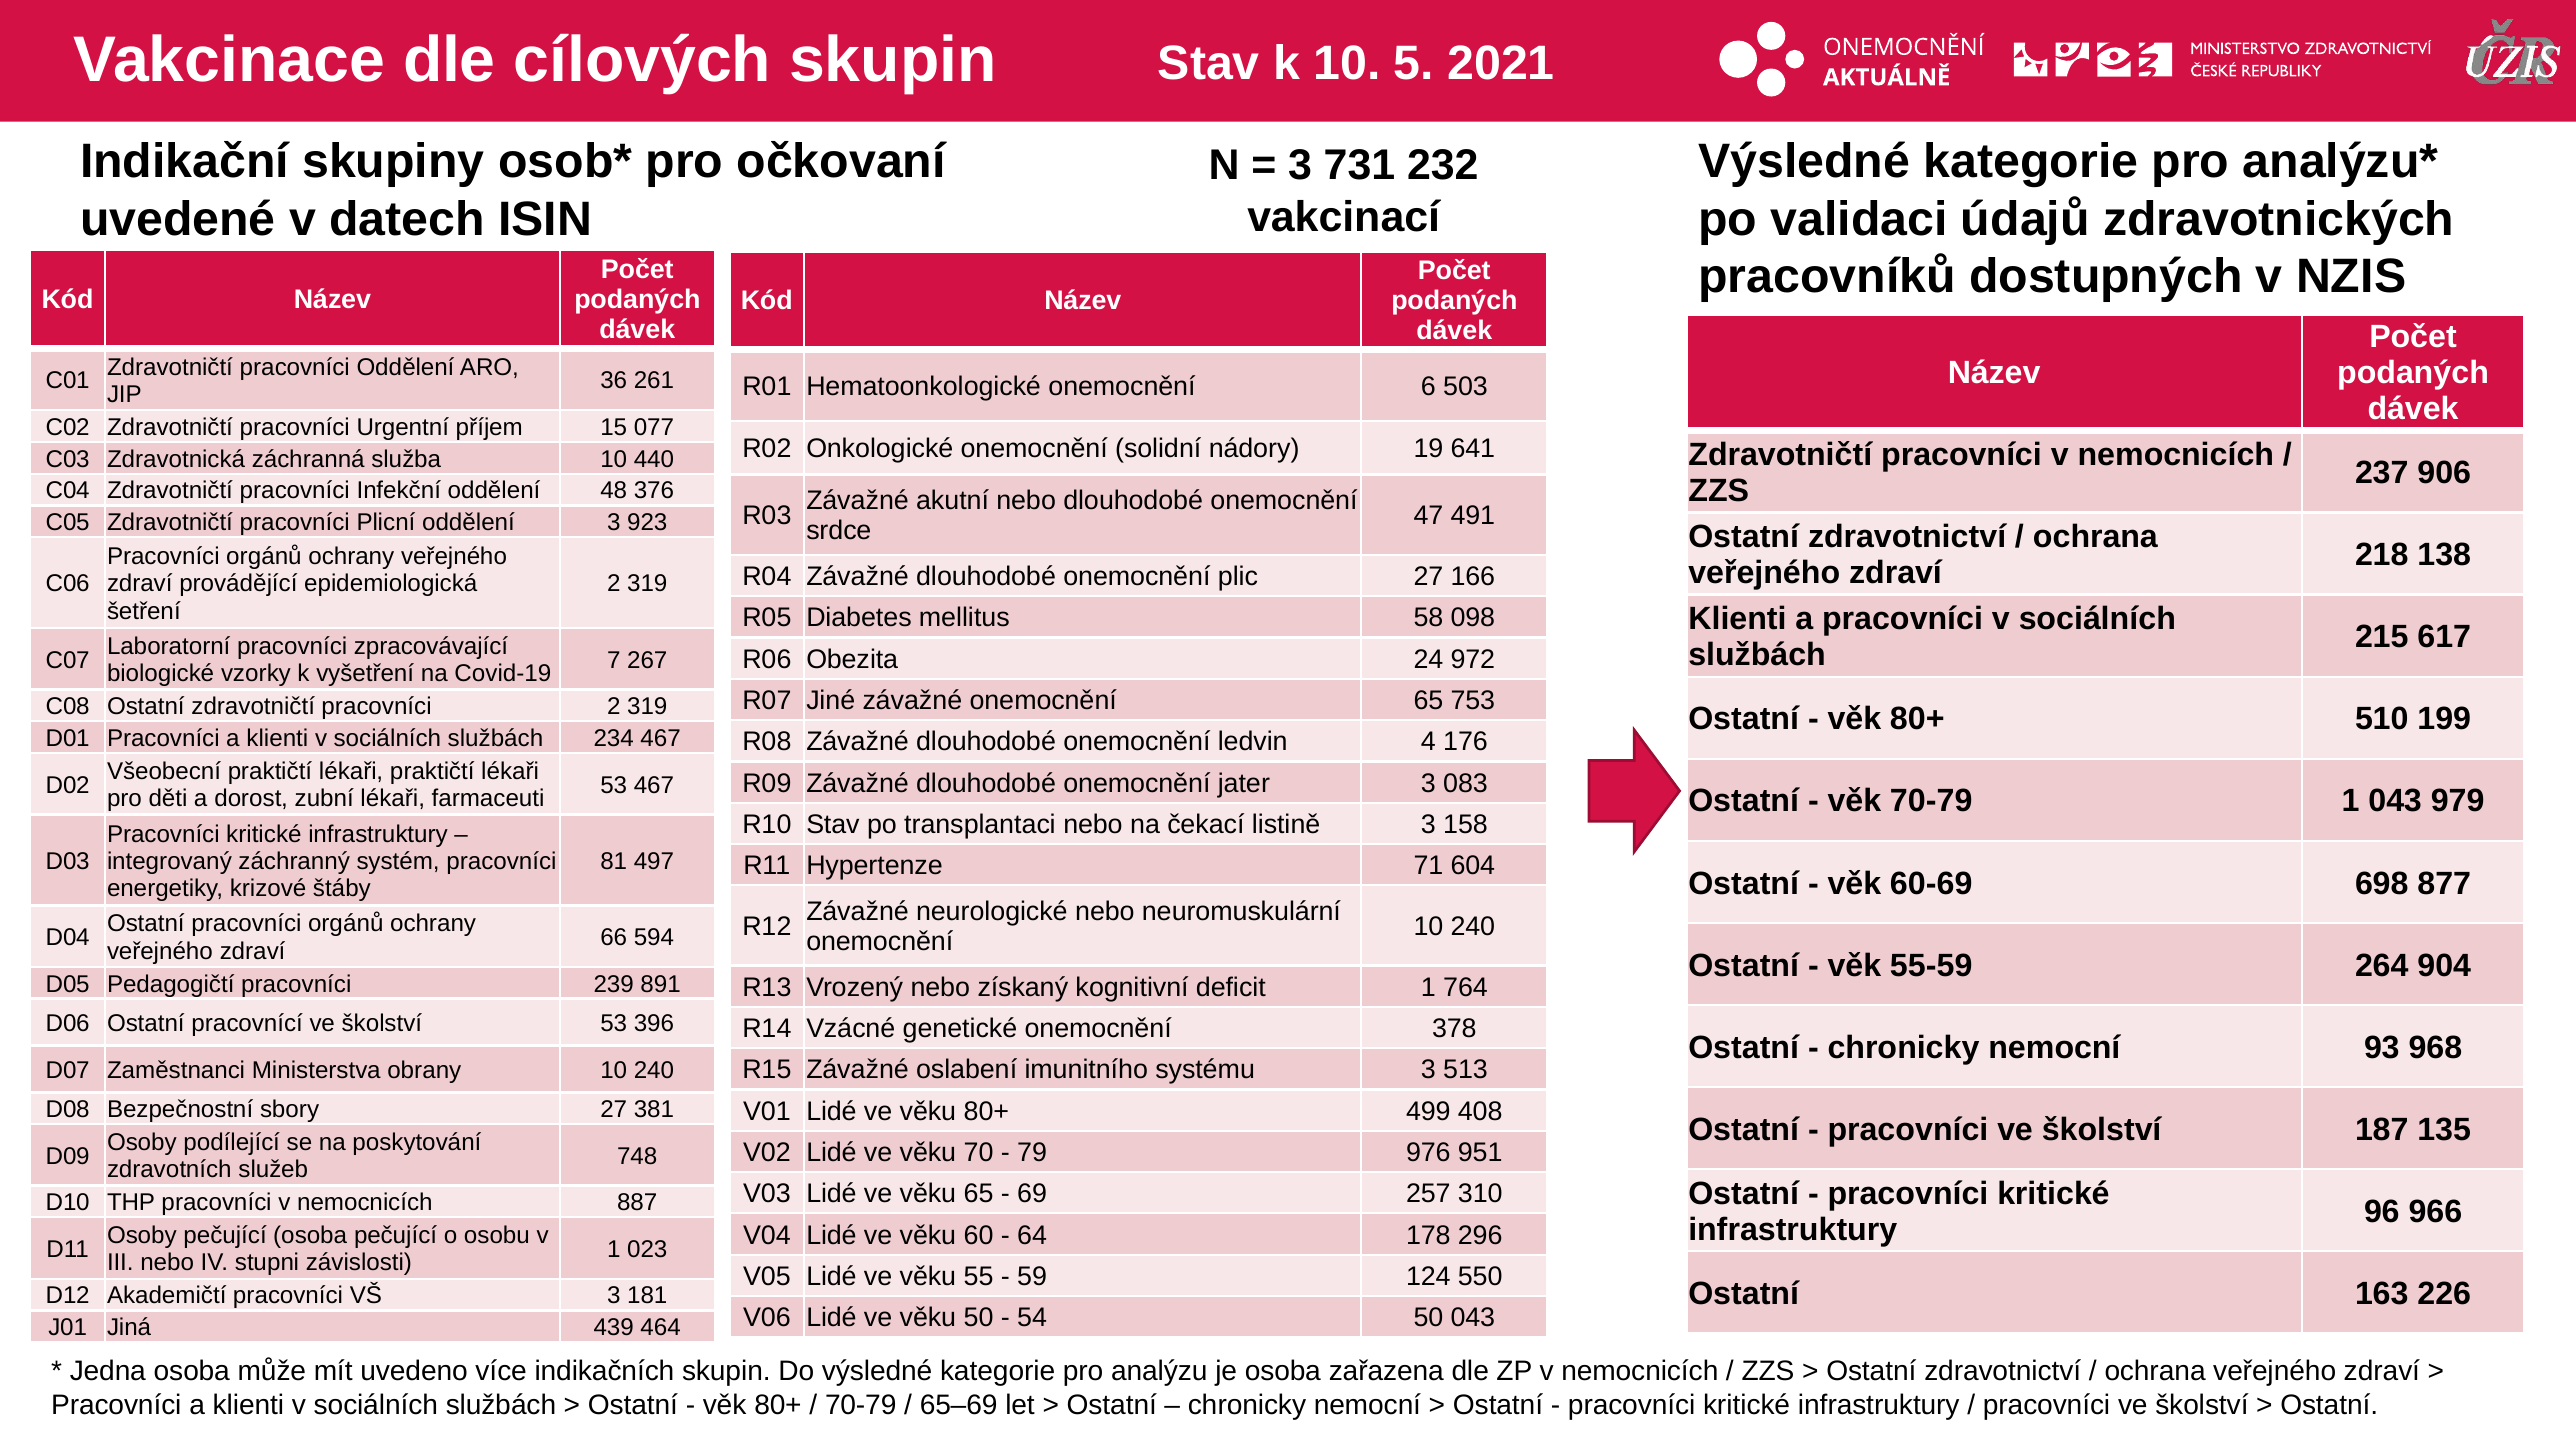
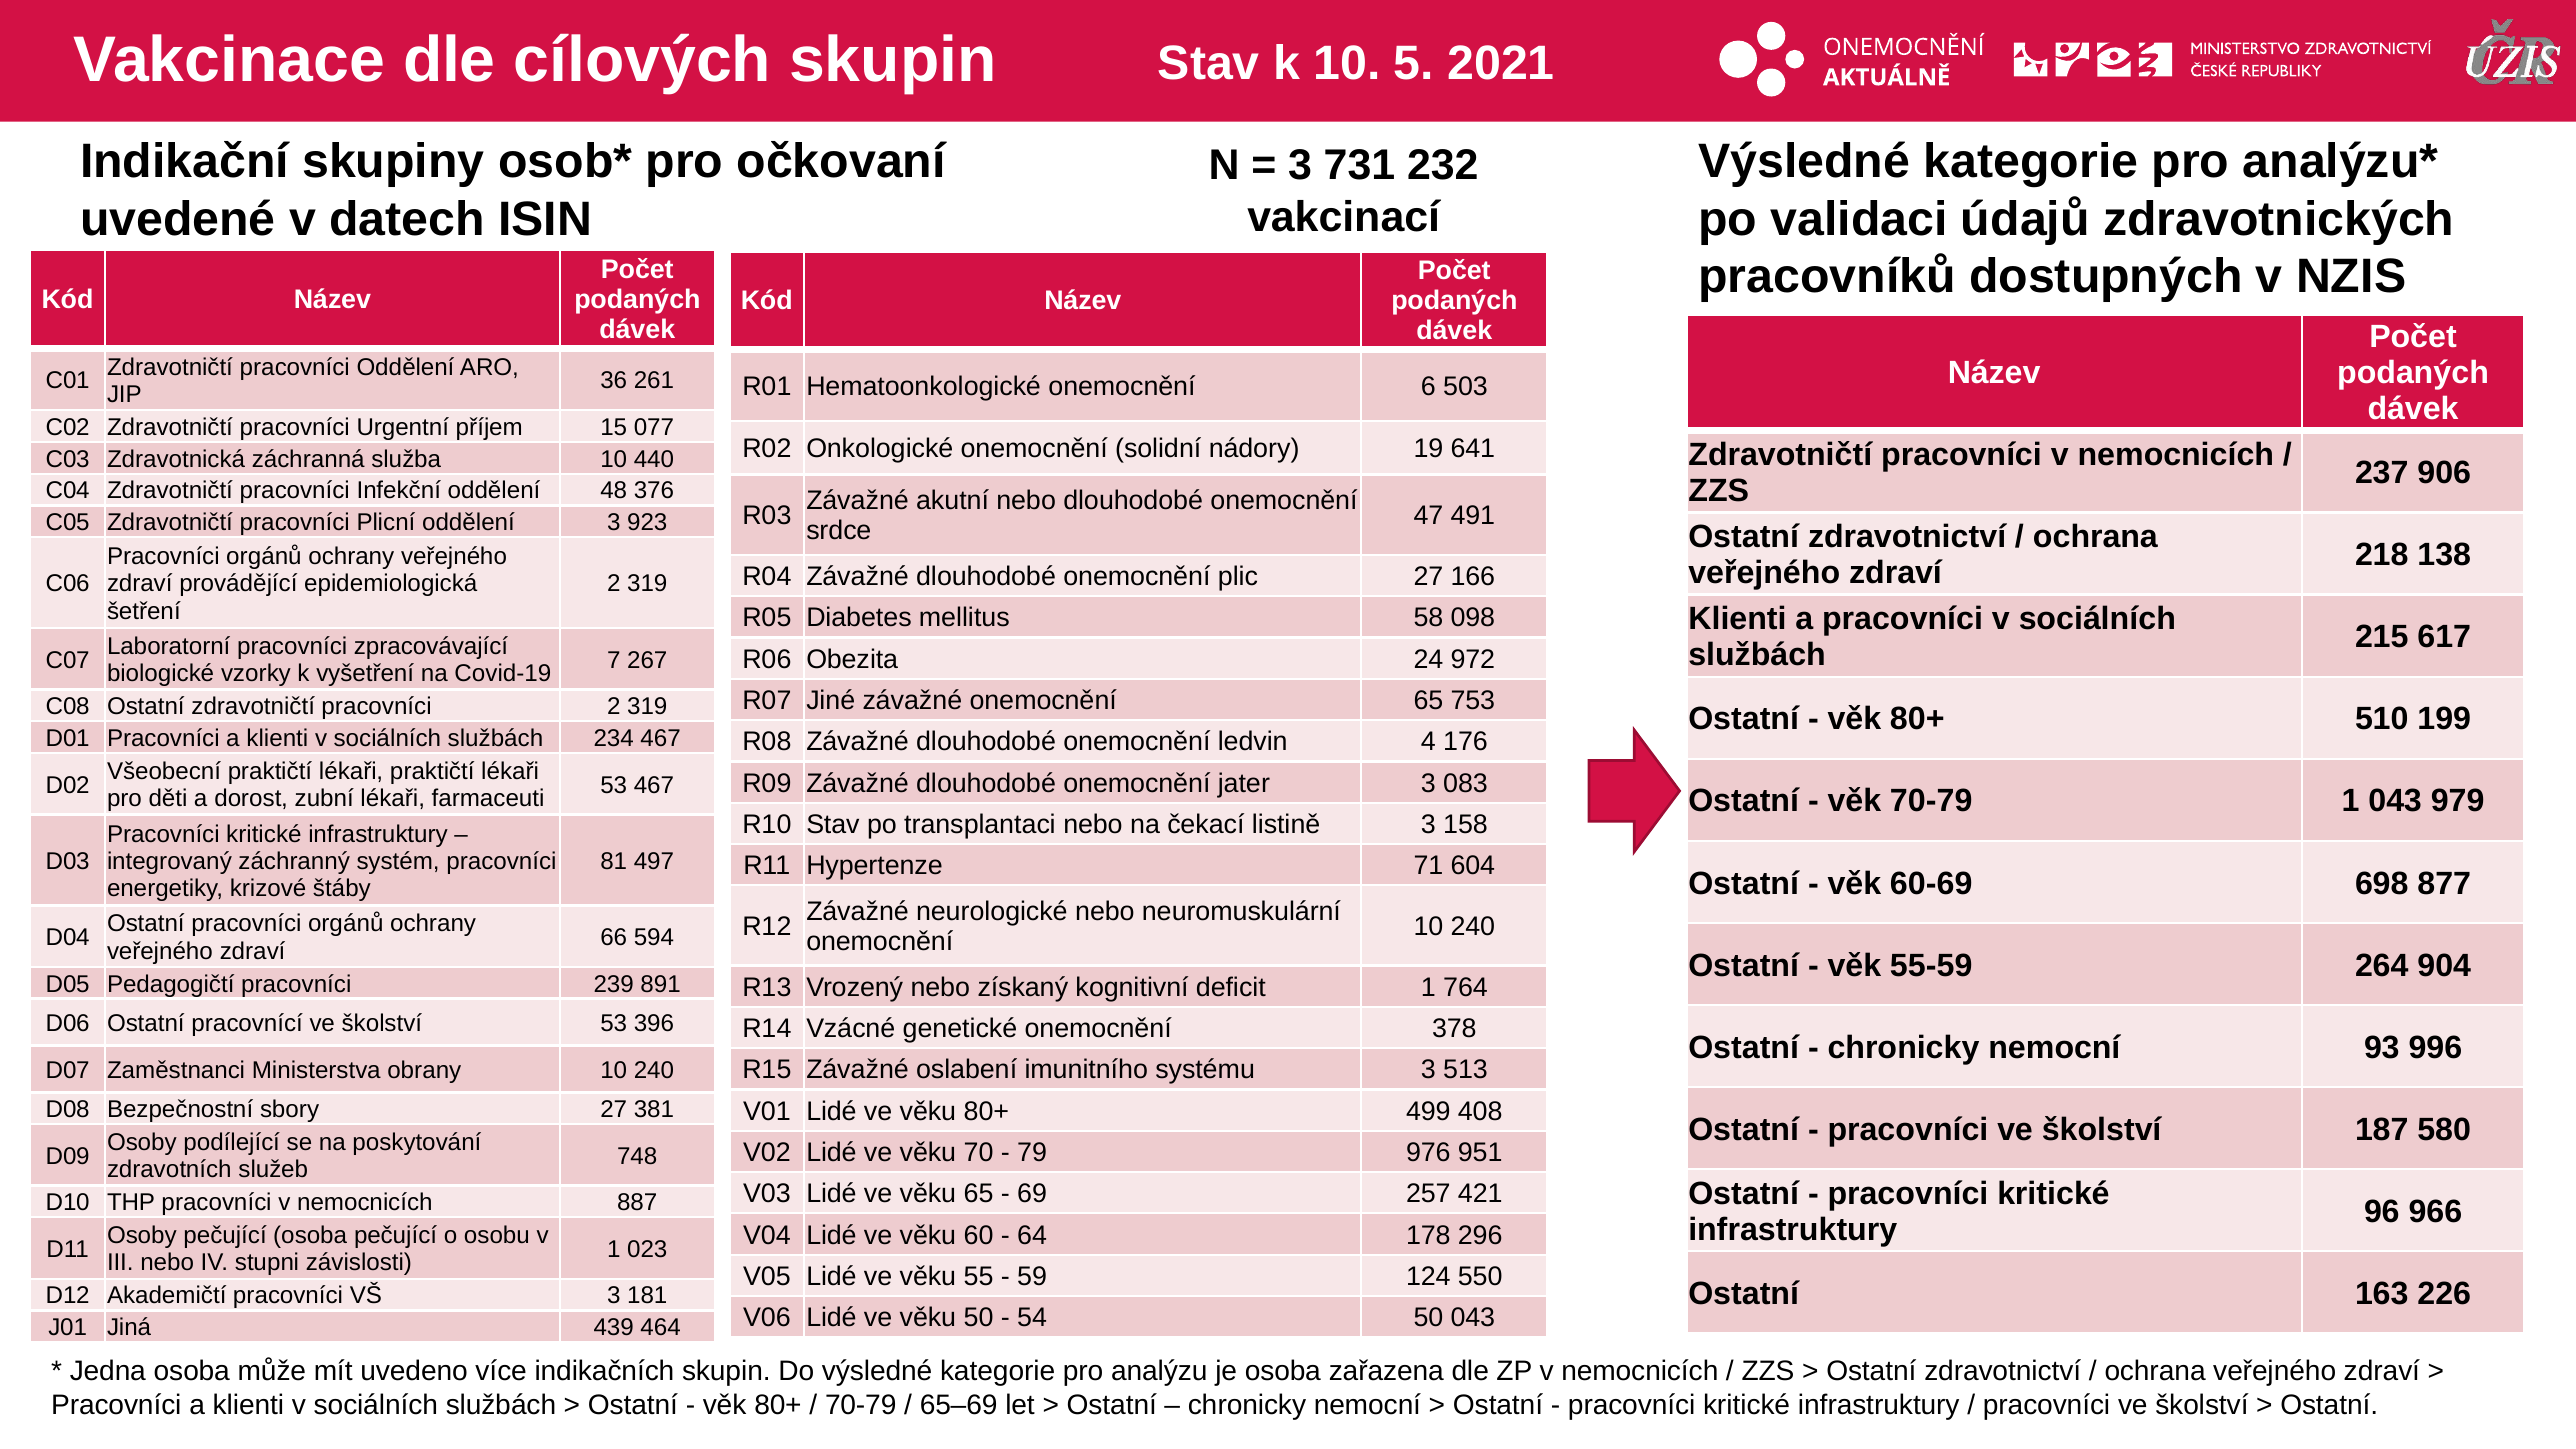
968: 968 -> 996
135: 135 -> 580
310: 310 -> 421
